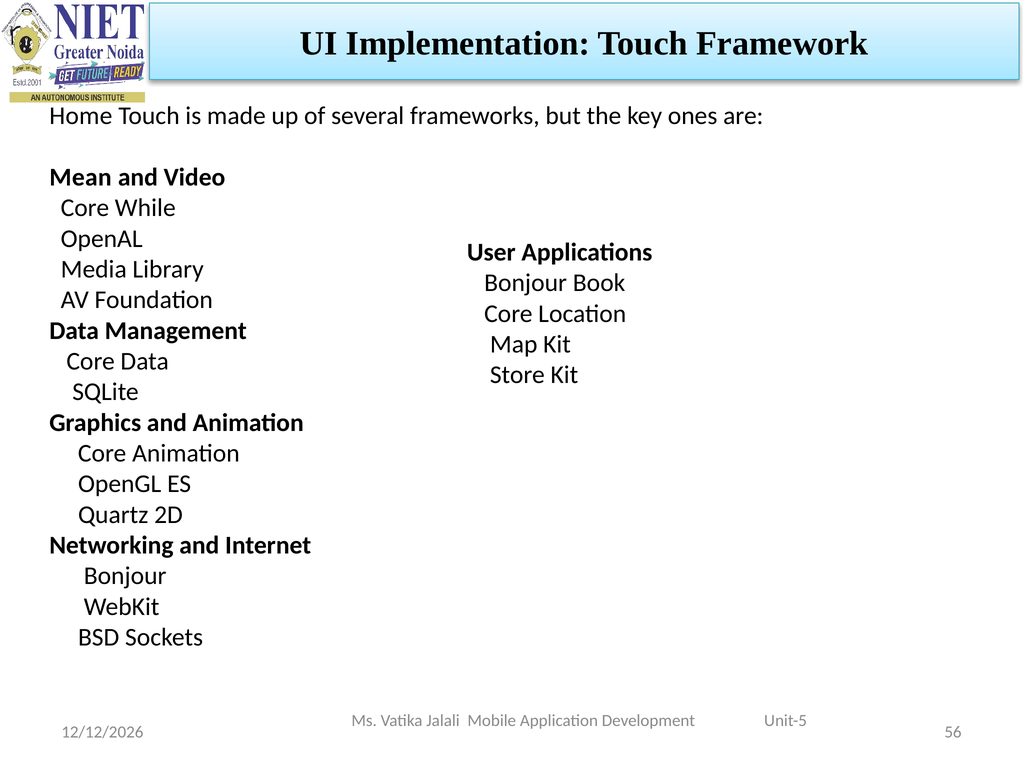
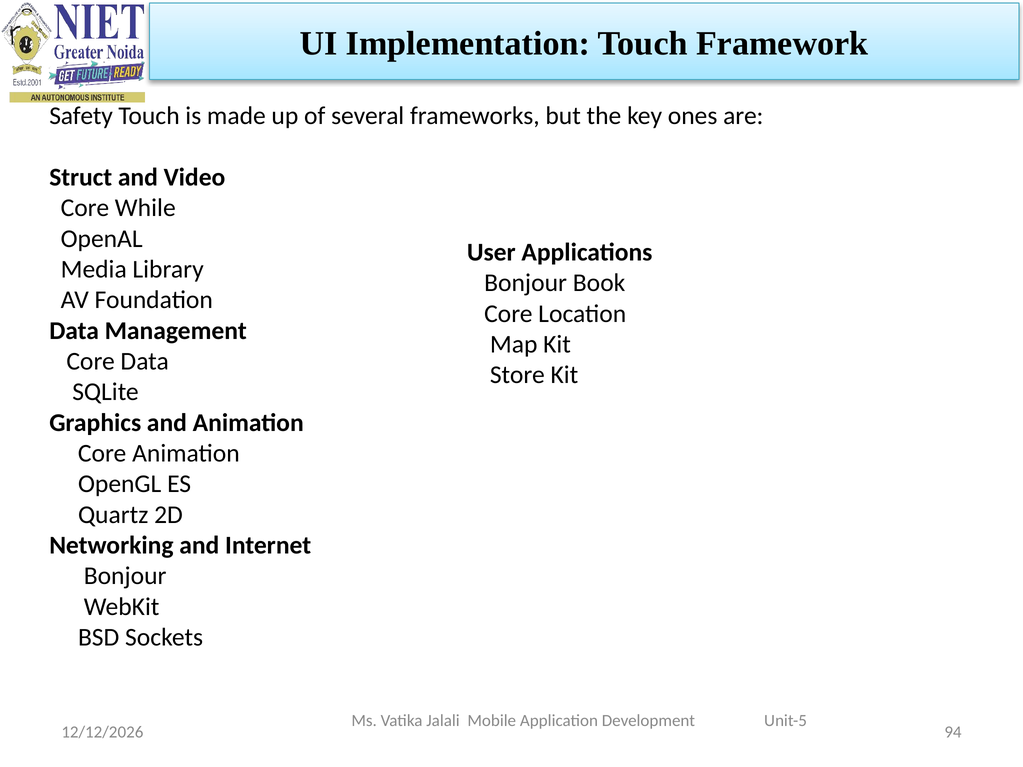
Home: Home -> Safety
Mean: Mean -> Struct
56: 56 -> 94
